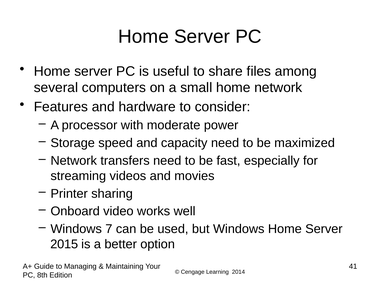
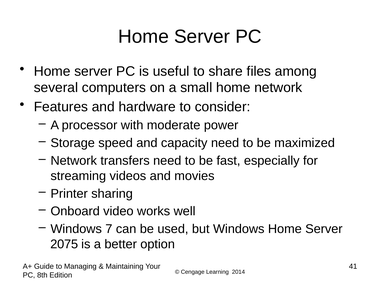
2015: 2015 -> 2075
